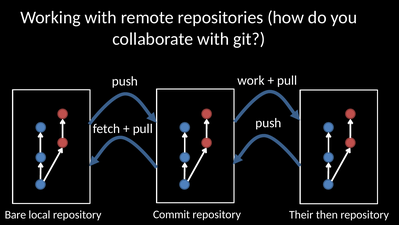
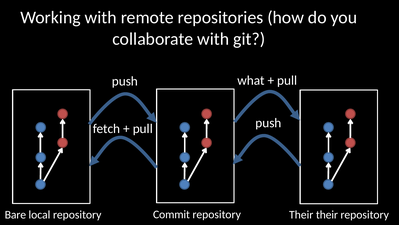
work: work -> what
Their then: then -> their
